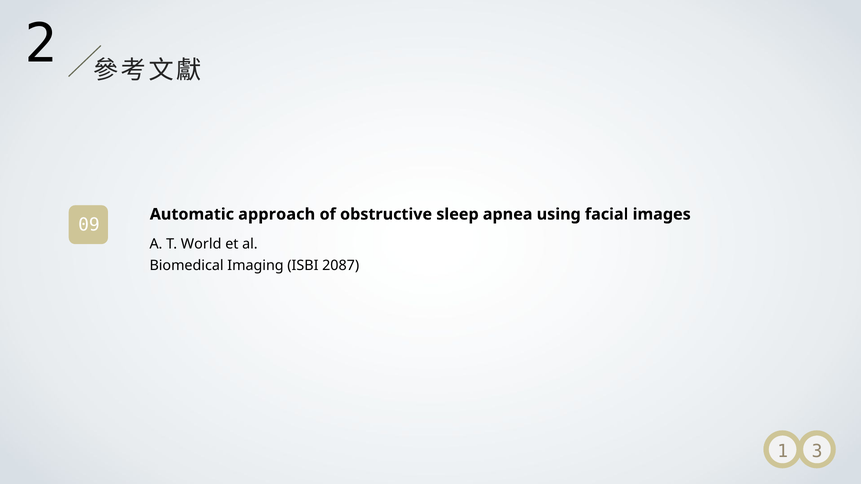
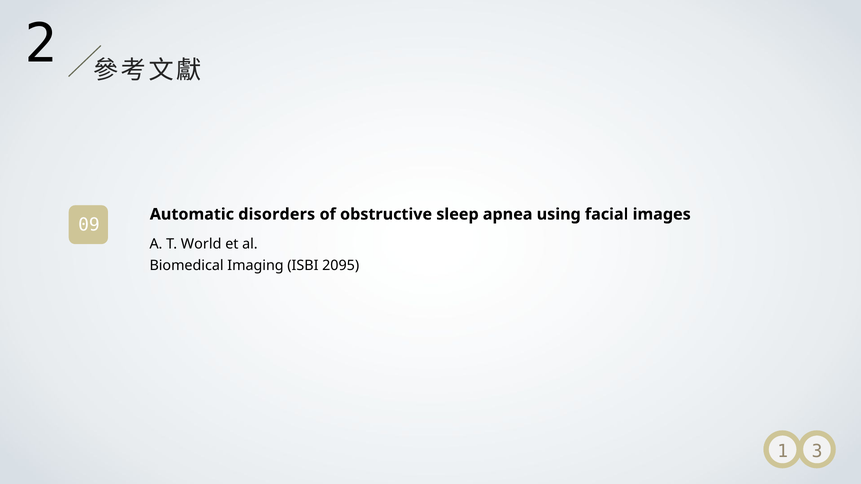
approach: approach -> disorders
2087: 2087 -> 2095
